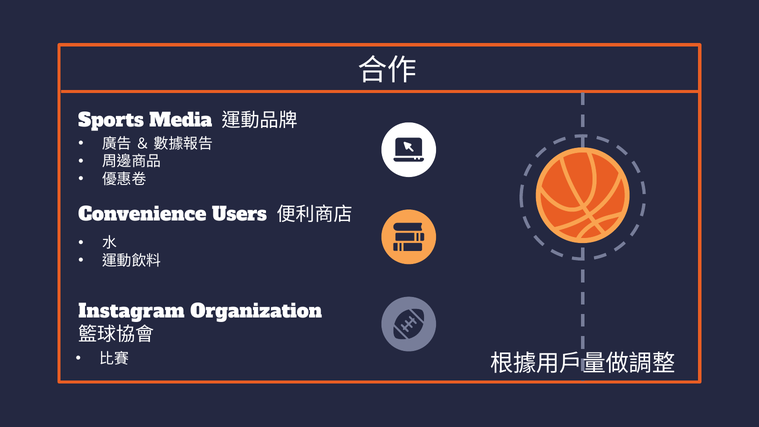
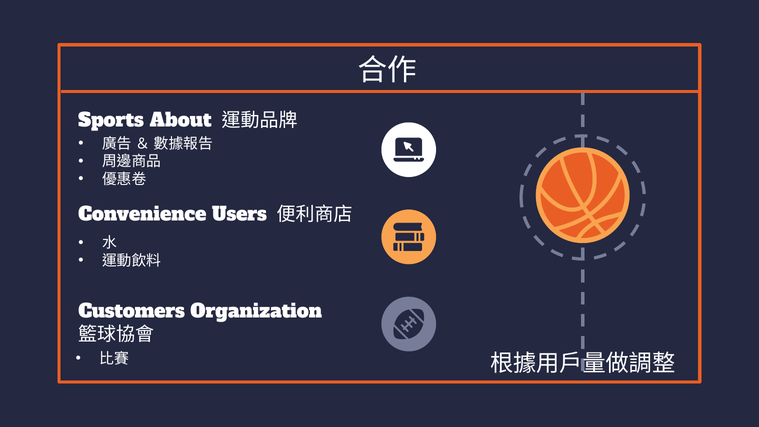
Media: Media -> About
Instagram: Instagram -> Customers
